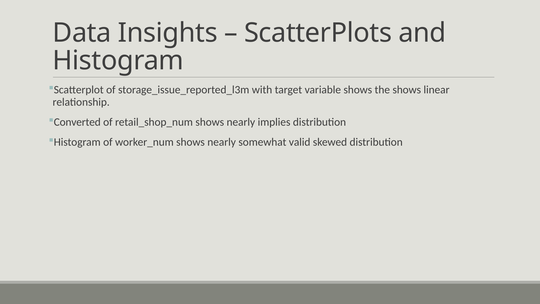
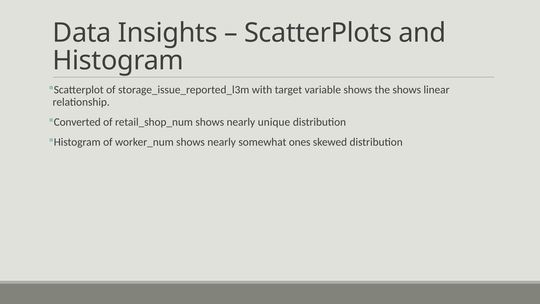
implies: implies -> unique
valid: valid -> ones
